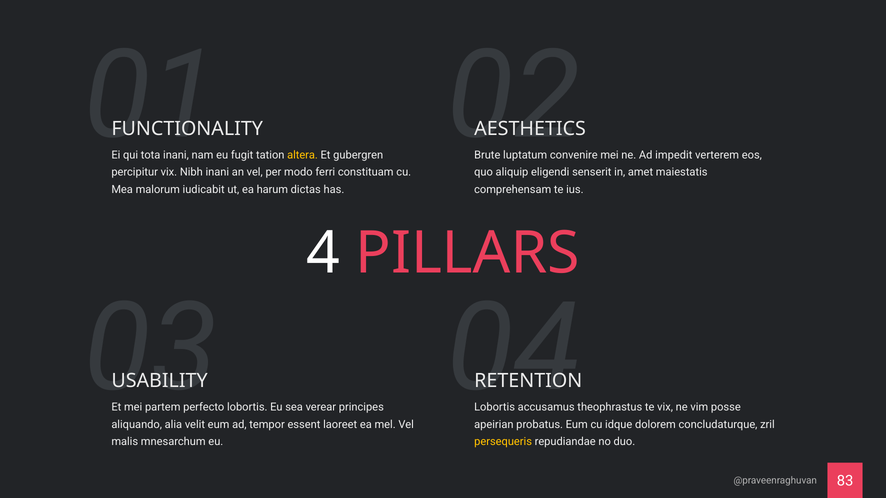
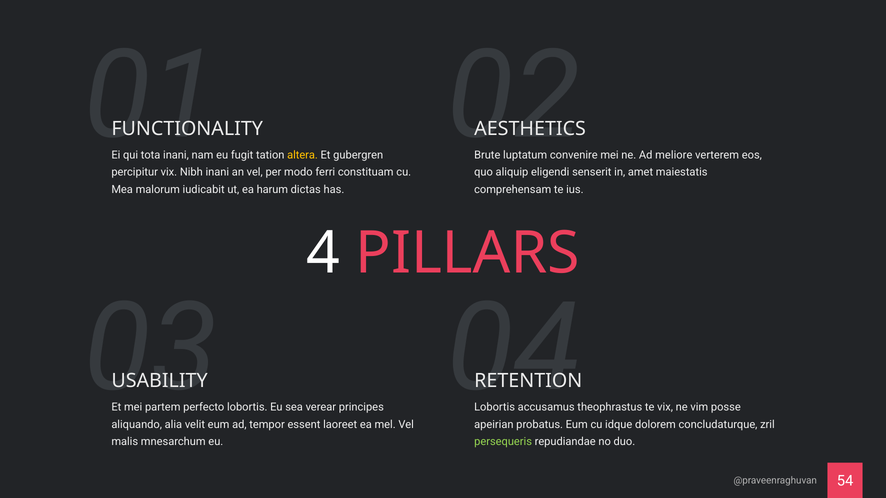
impedit: impedit -> meliore
persequeris colour: yellow -> light green
83: 83 -> 54
